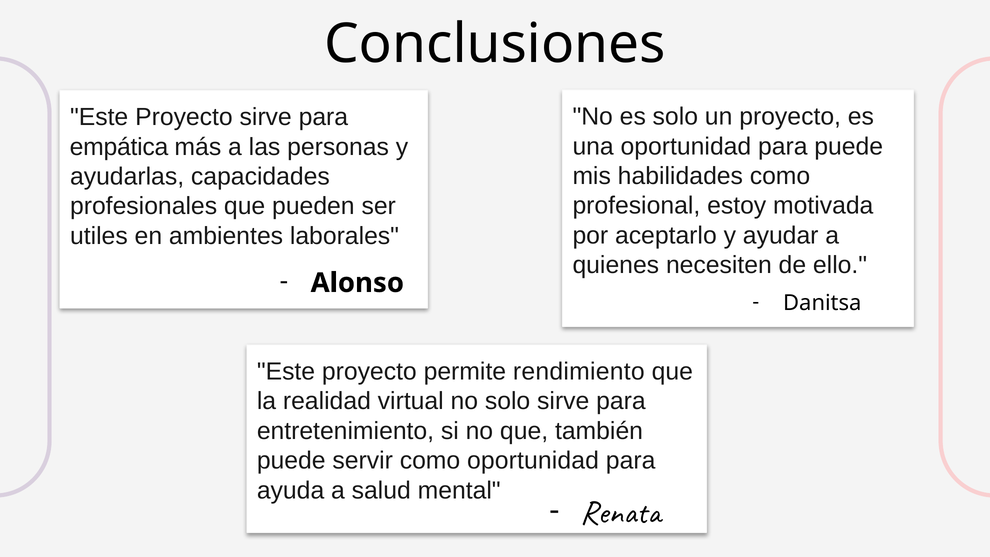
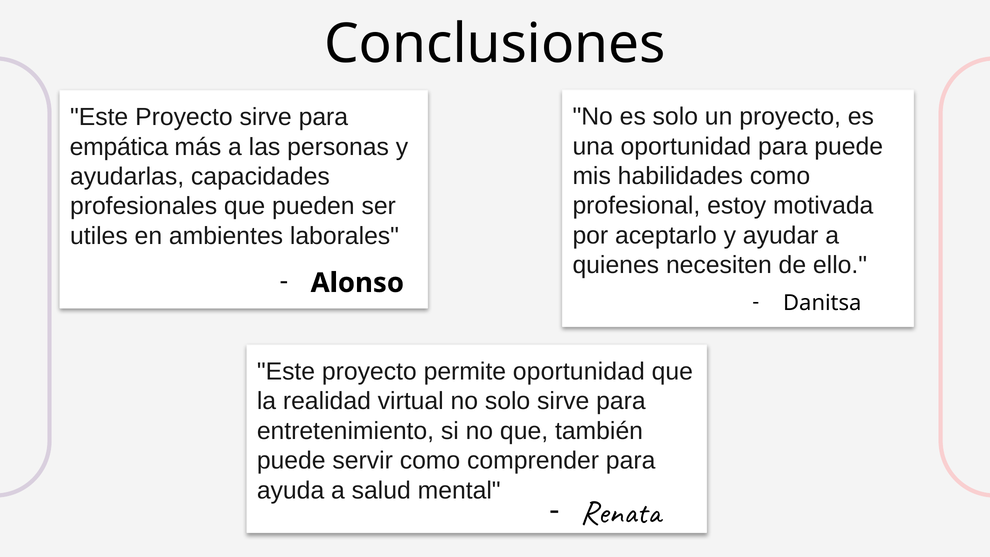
permite rendimiento: rendimiento -> oportunidad
como oportunidad: oportunidad -> comprender
